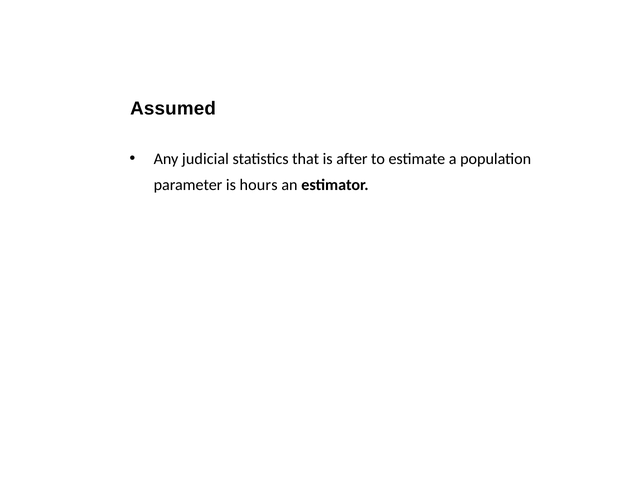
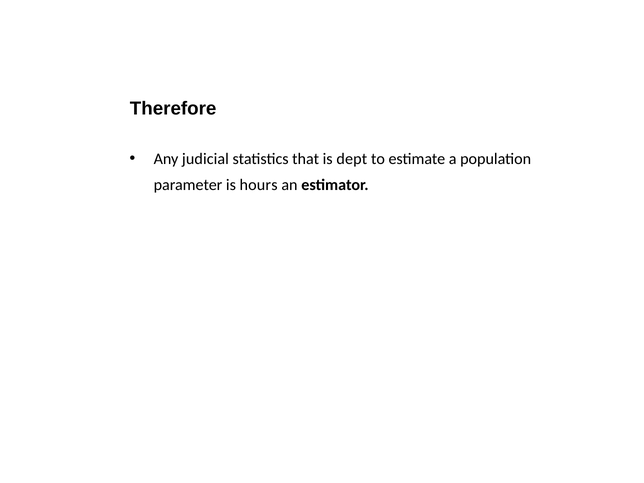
Assumed: Assumed -> Therefore
after: after -> dept
